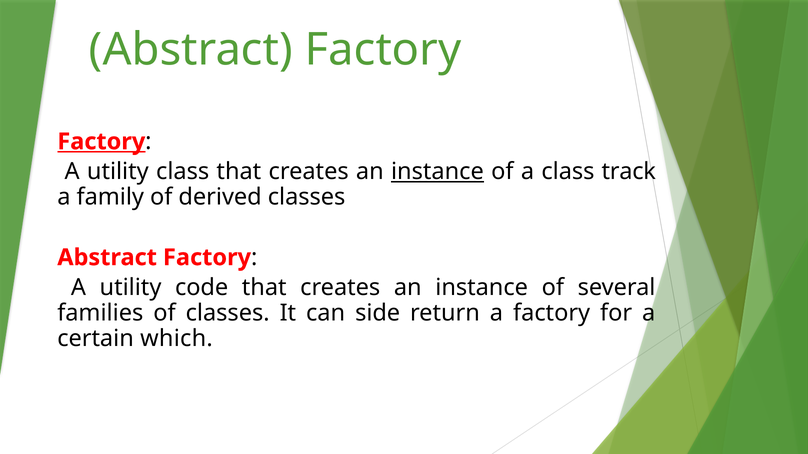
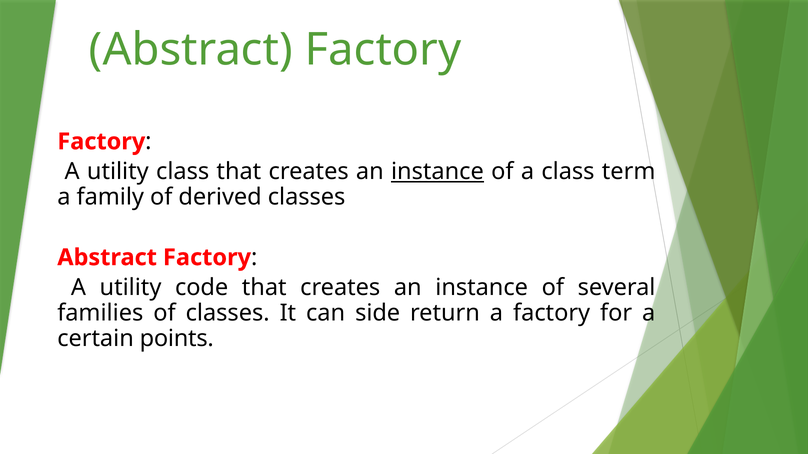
Factory at (101, 142) underline: present -> none
track: track -> term
which: which -> points
